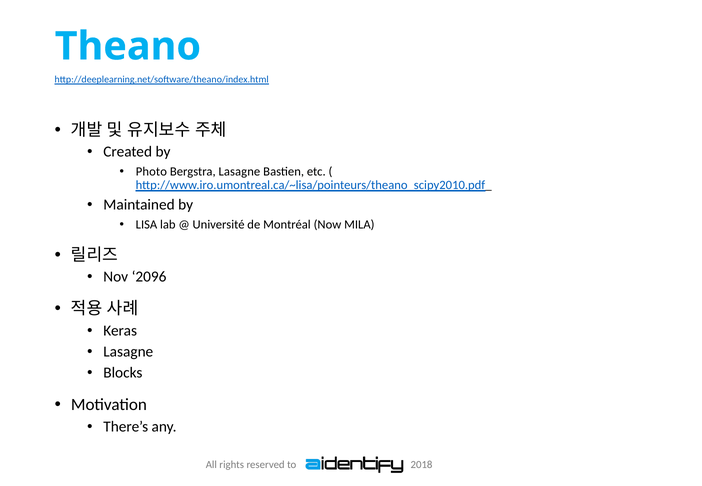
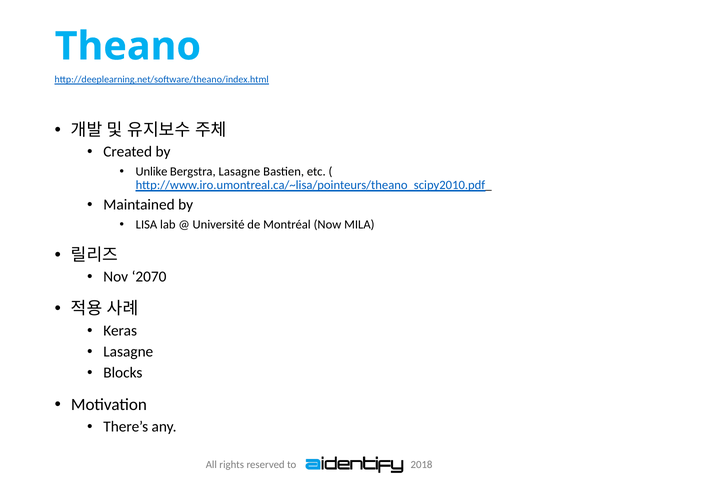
Photo: Photo -> Unlike
2096: 2096 -> 2070
